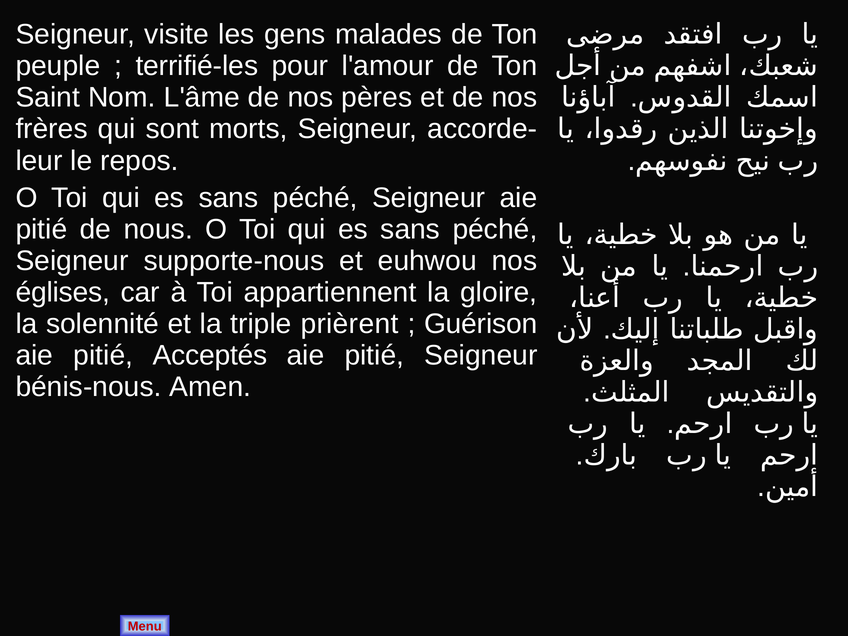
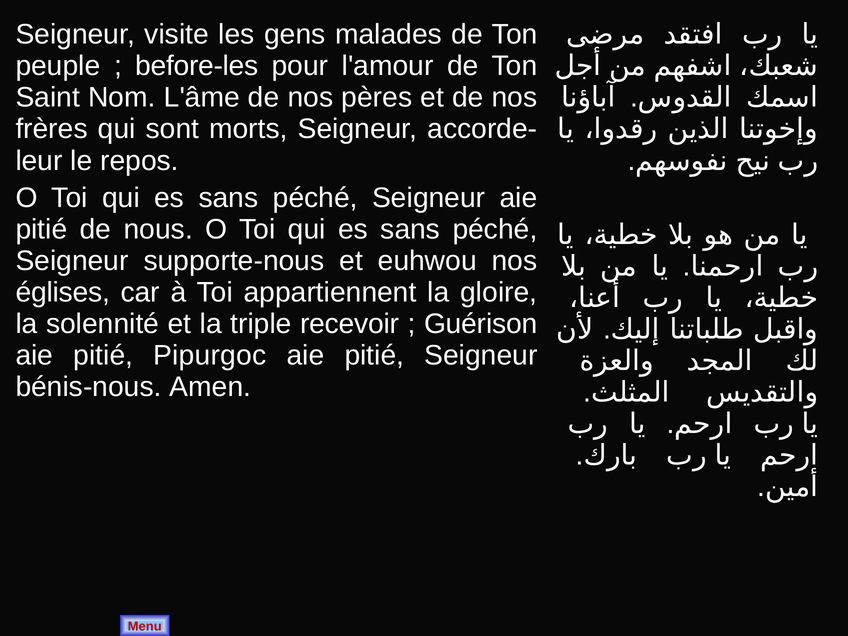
terrifié-les: terrifié-les -> before-les
prièrent: prièrent -> recevoir
Acceptés: Acceptés -> Pipurgoc
